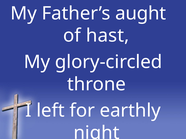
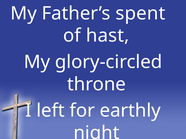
aught: aught -> spent
